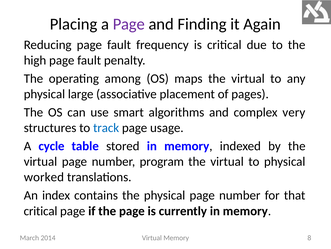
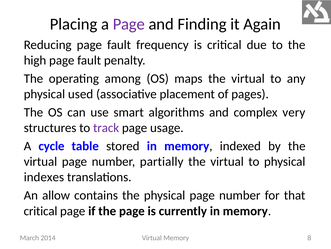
large: large -> used
track colour: blue -> purple
program: program -> partially
worked: worked -> indexes
index: index -> allow
